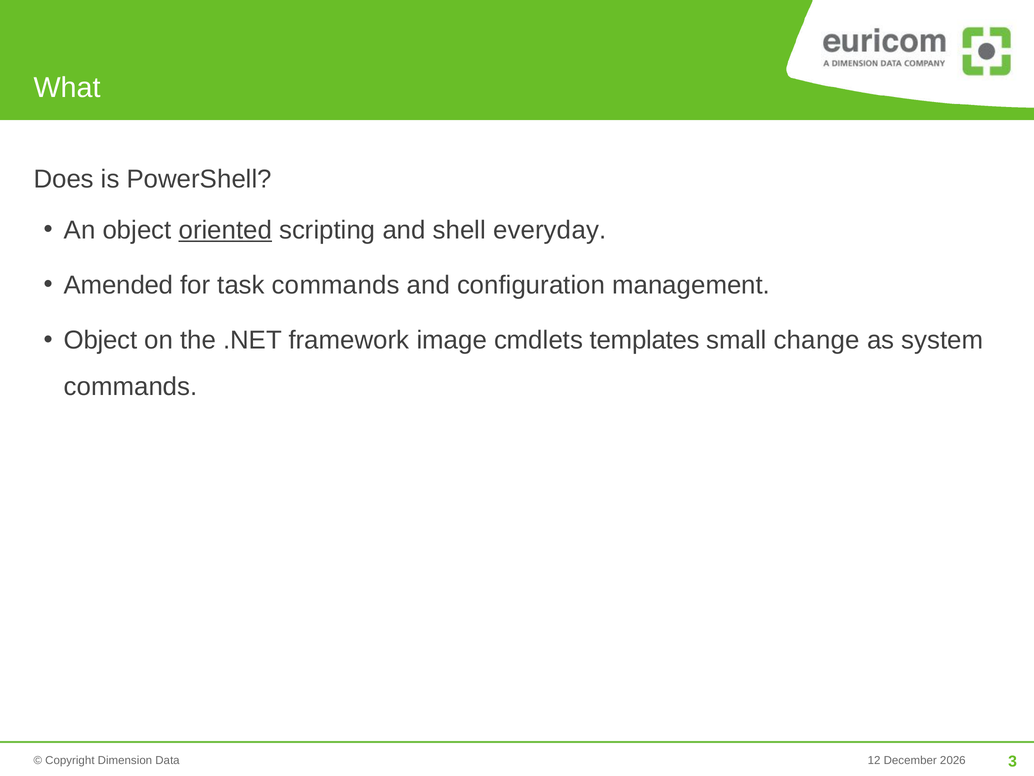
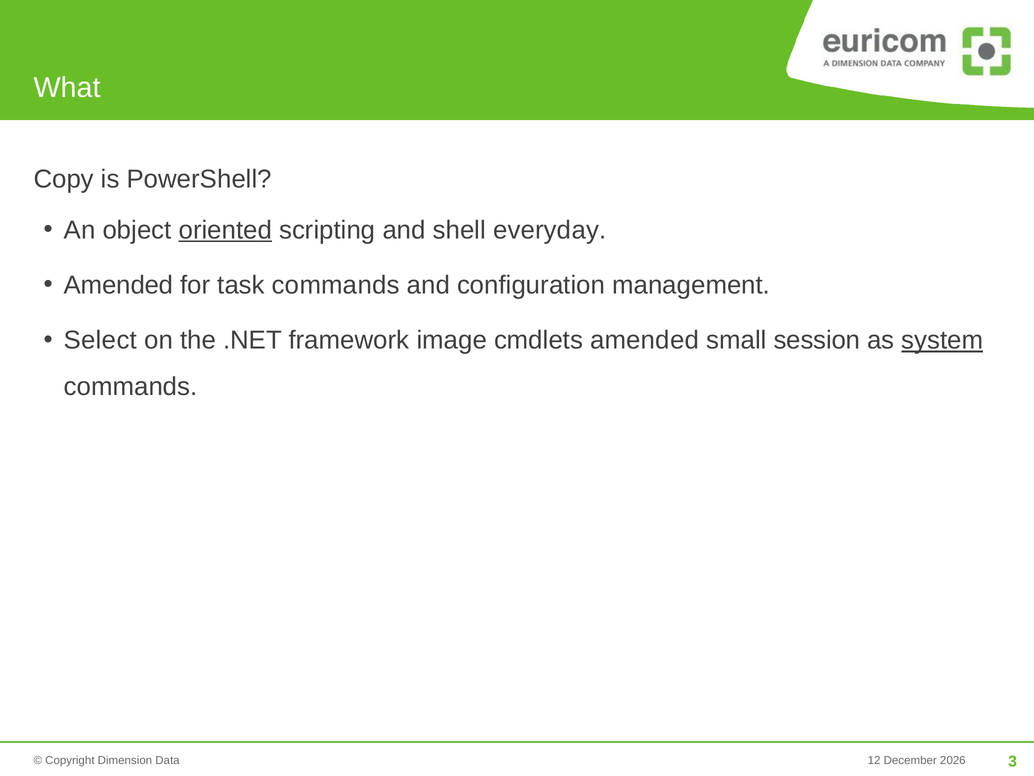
Does: Does -> Copy
Object at (101, 340): Object -> Select
cmdlets templates: templates -> amended
change: change -> session
system underline: none -> present
